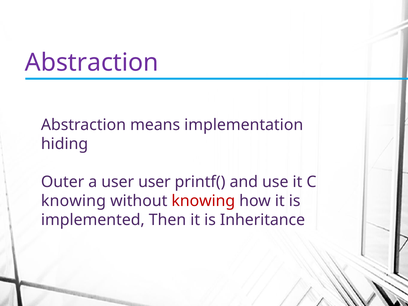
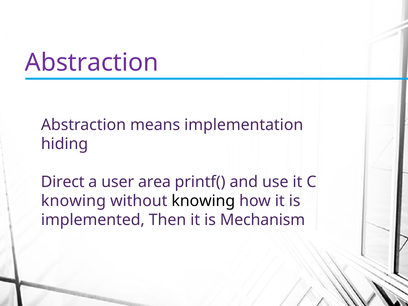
Outer: Outer -> Direct
user user: user -> area
knowing at (203, 201) colour: red -> black
Inheritance: Inheritance -> Mechanism
